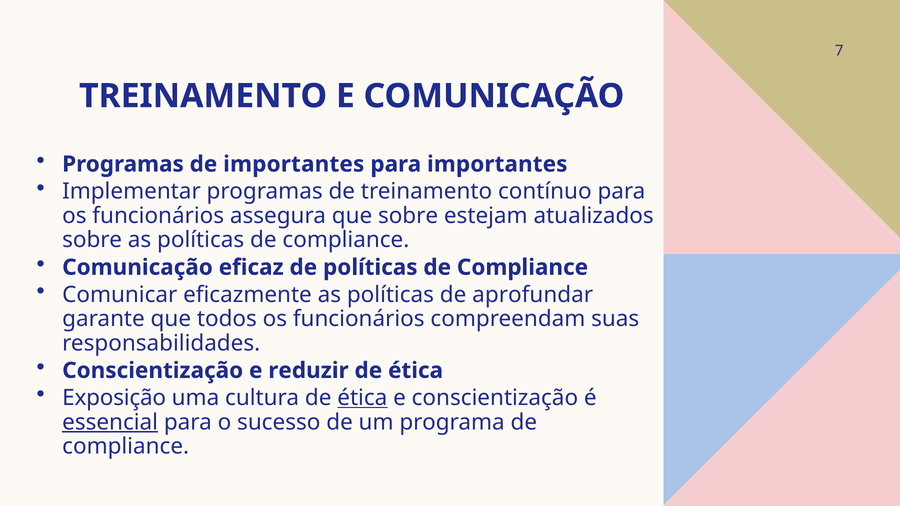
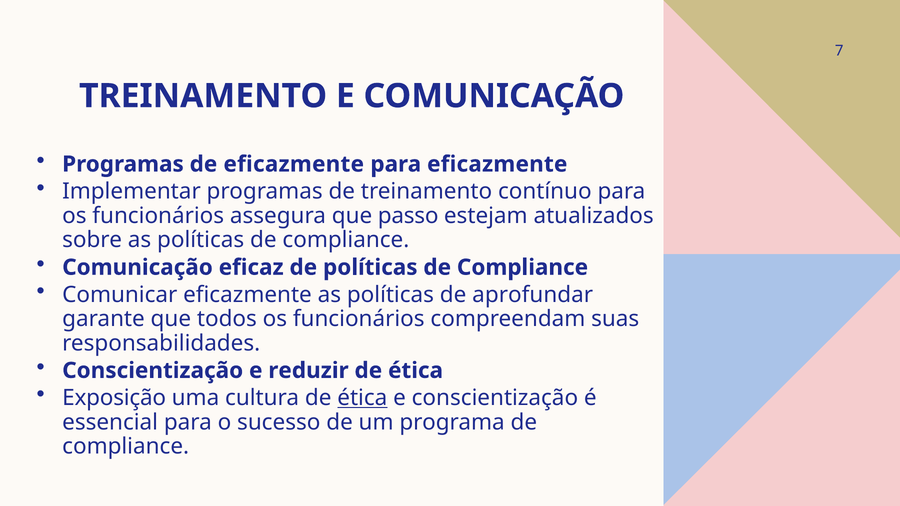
de importantes: importantes -> eficazmente
para importantes: importantes -> eficazmente
que sobre: sobre -> passo
essencial underline: present -> none
